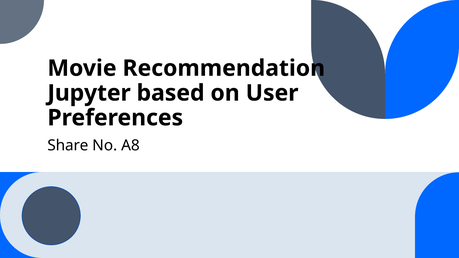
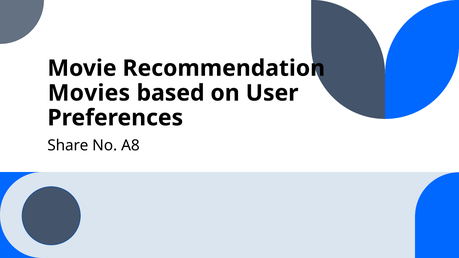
Jupyter: Jupyter -> Movies
